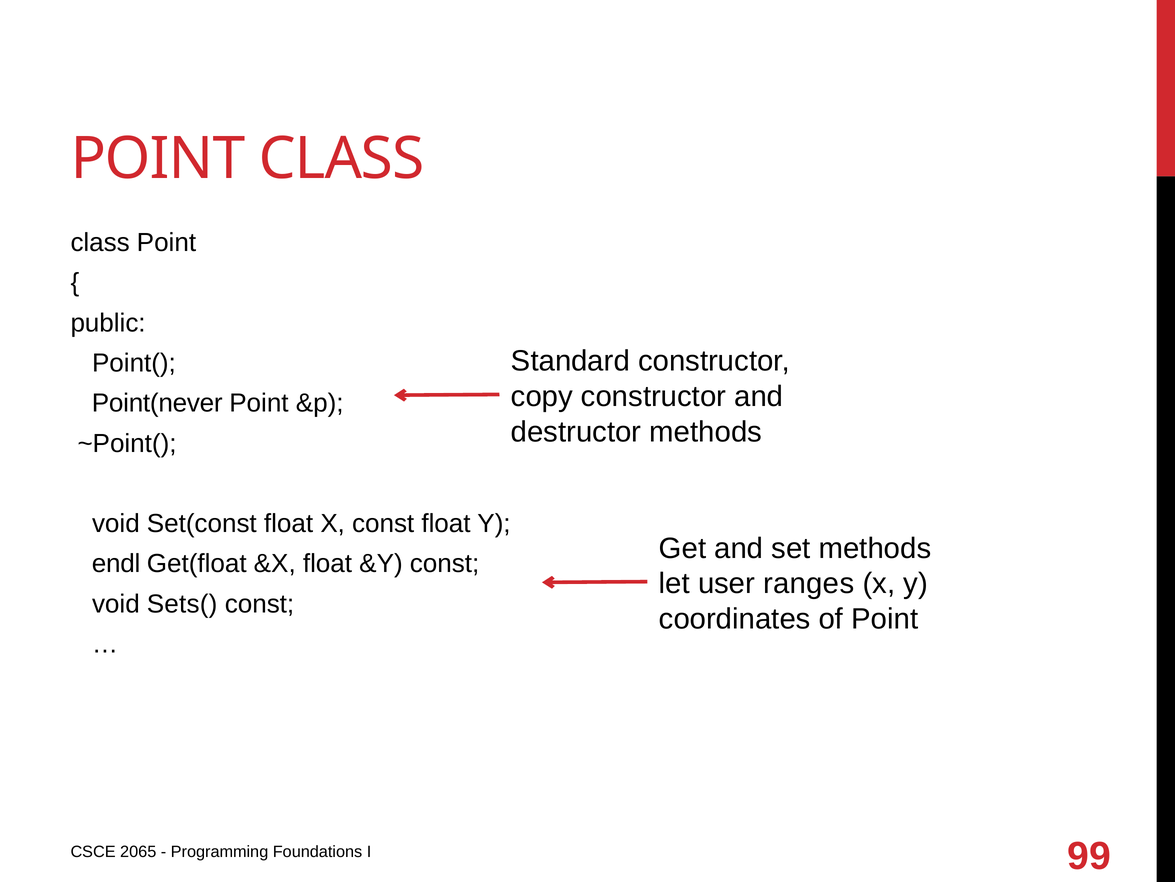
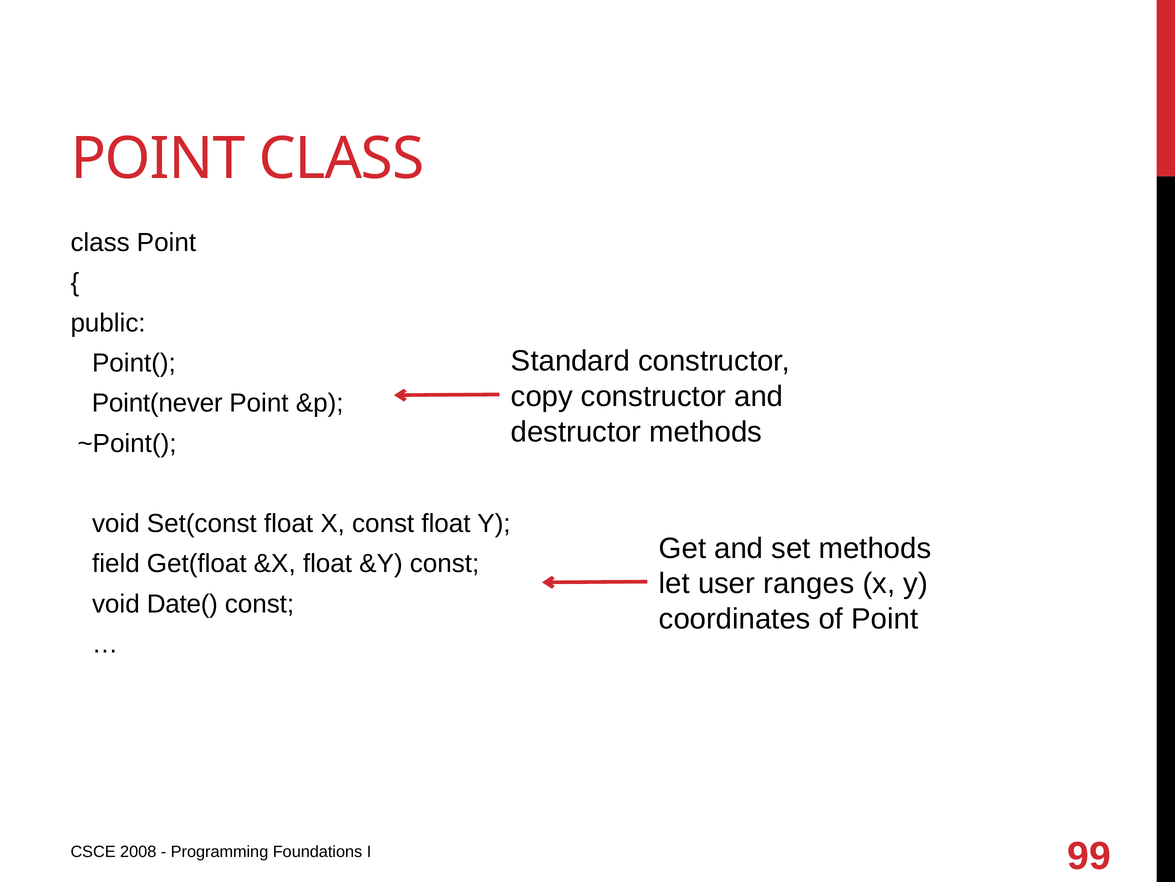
endl: endl -> field
Sets(: Sets( -> Date(
2065: 2065 -> 2008
